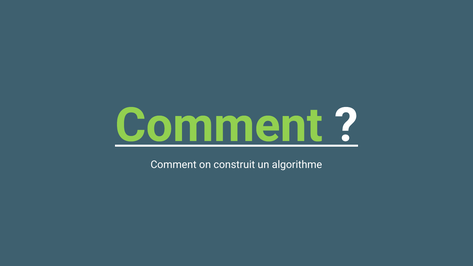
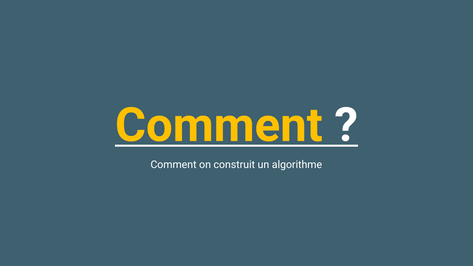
Comment at (219, 125) colour: light green -> yellow
